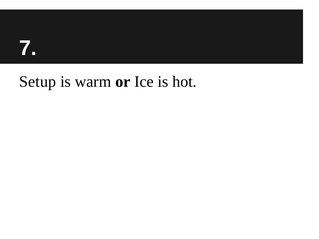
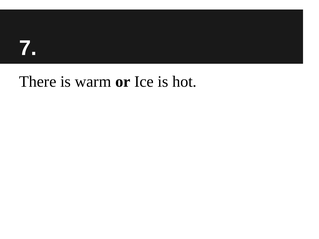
Setup: Setup -> There
